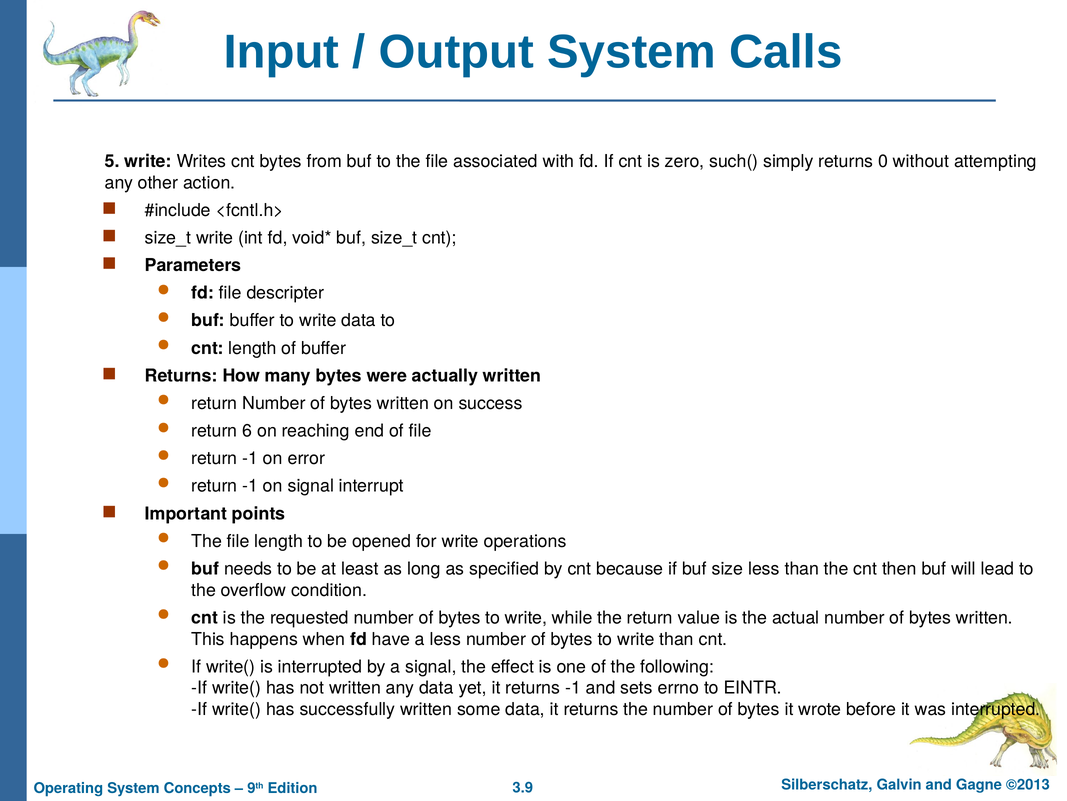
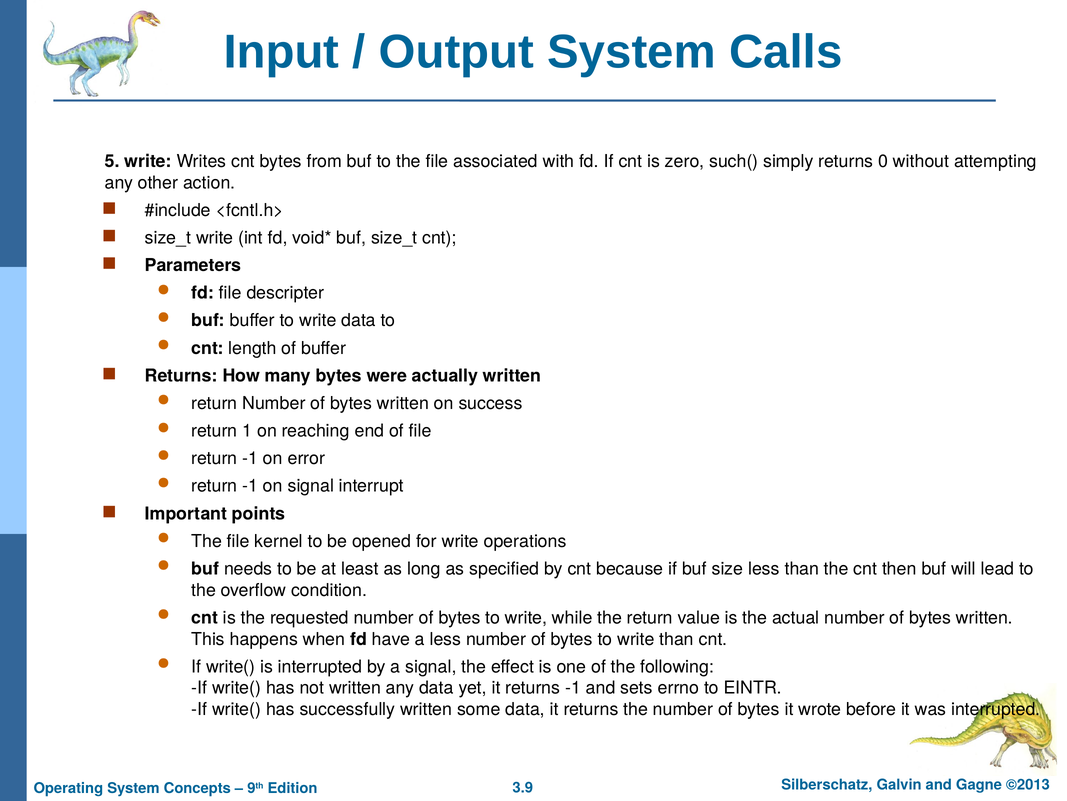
6: 6 -> 1
file length: length -> kernel
